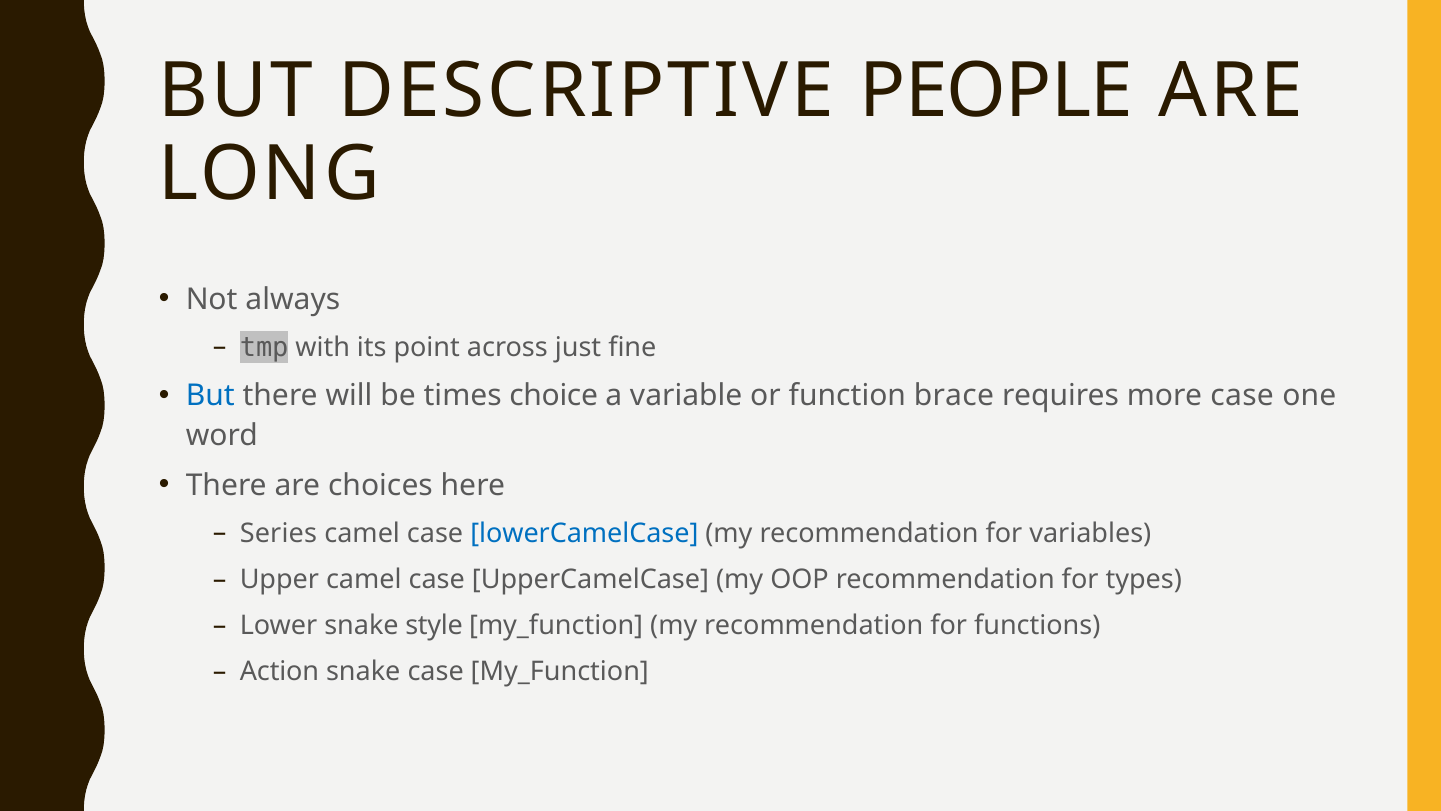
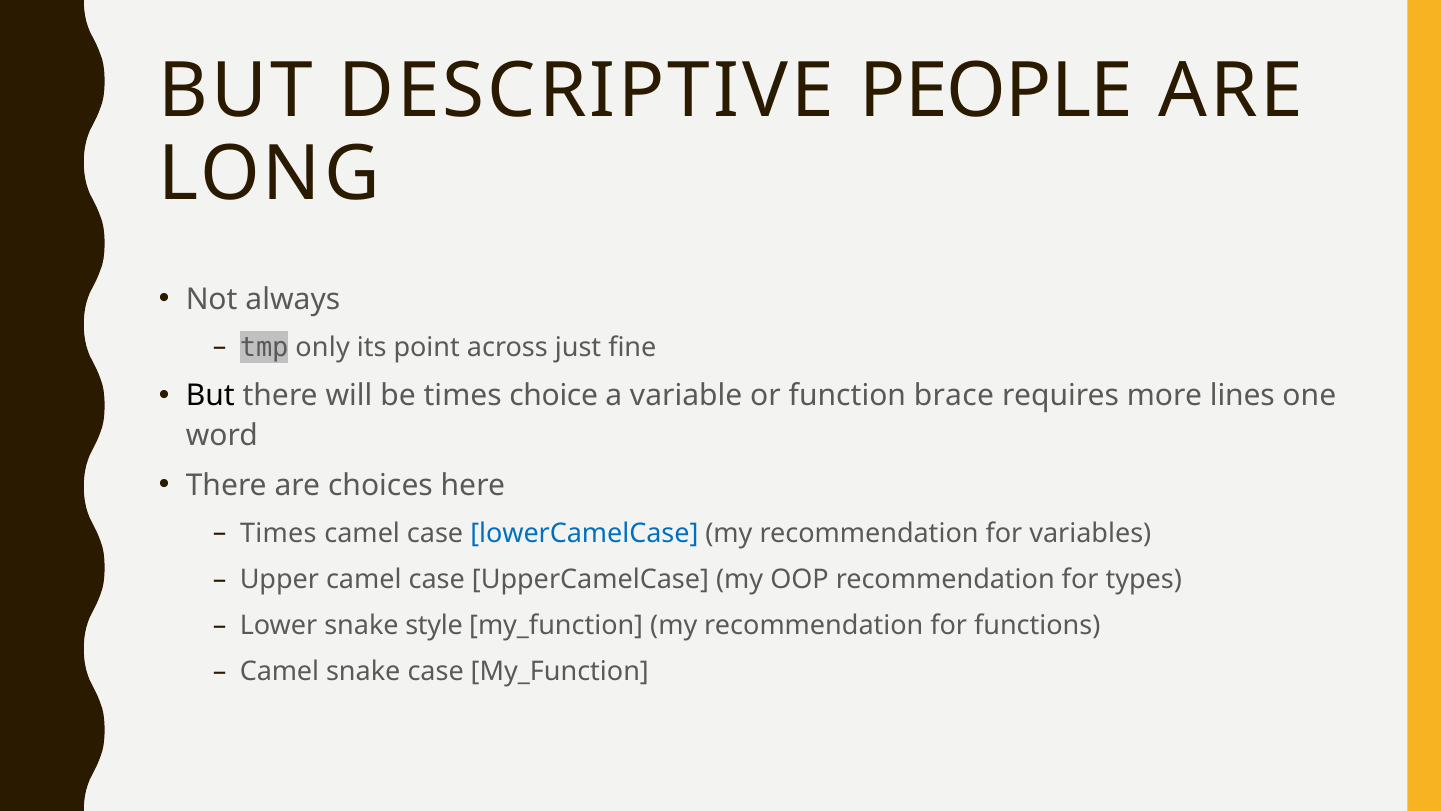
with: with -> only
But at (210, 396) colour: blue -> black
more case: case -> lines
Series at (278, 533): Series -> Times
Action at (279, 672): Action -> Camel
